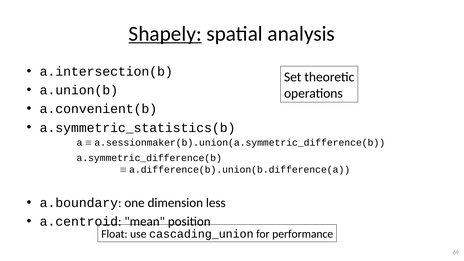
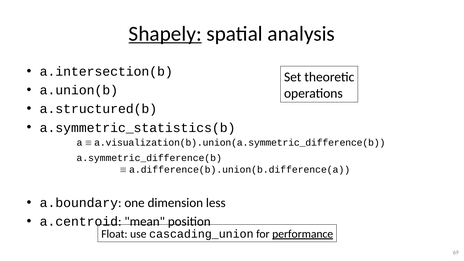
a.convenient(b: a.convenient(b -> a.structured(b
a.sessionmaker(b).union(a.symmetric_difference(b: a.sessionmaker(b).union(a.symmetric_difference(b -> a.visualization(b).union(a.symmetric_difference(b
performance underline: none -> present
